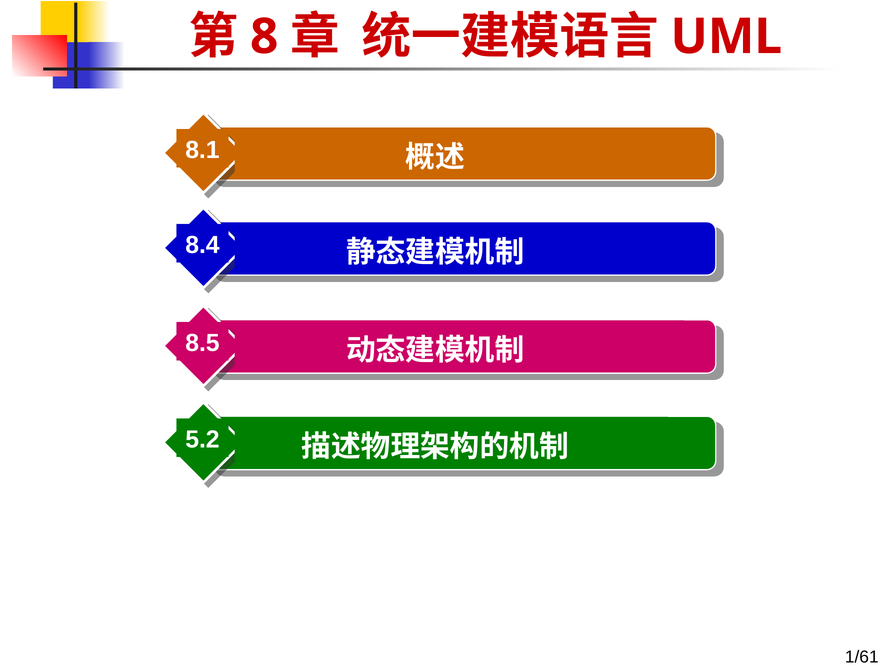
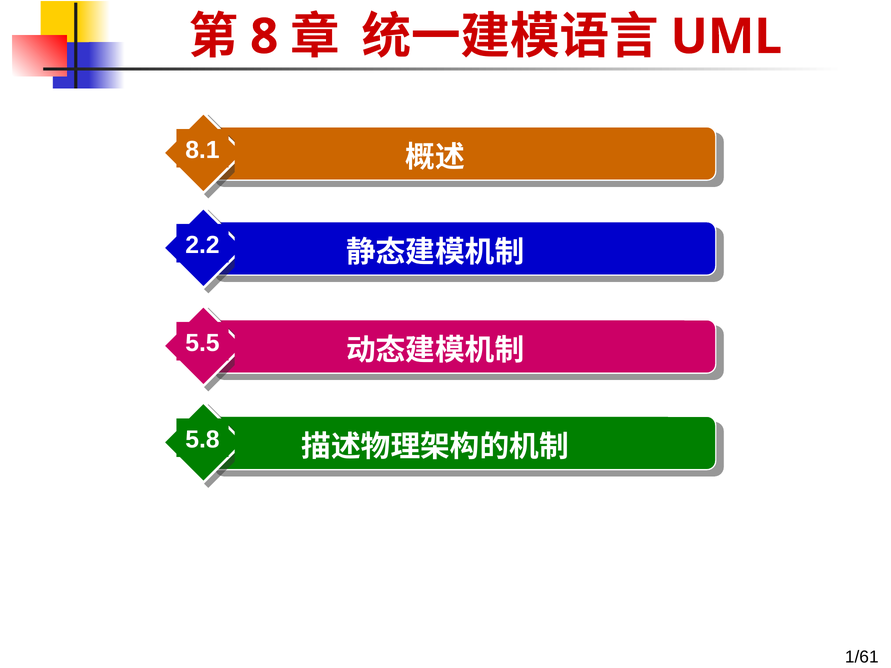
8.4: 8.4 -> 2.2
8.5: 8.5 -> 5.5
5.2: 5.2 -> 5.8
